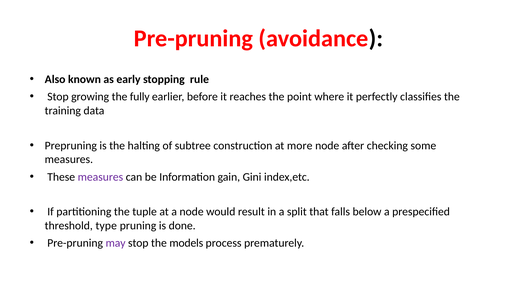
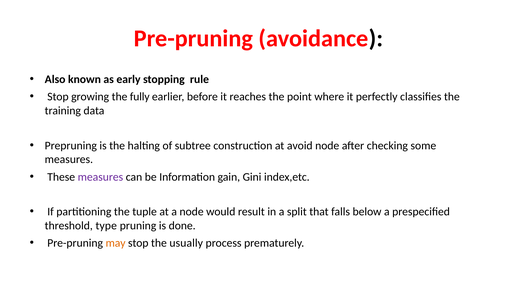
more: more -> avoid
may colour: purple -> orange
models: models -> usually
